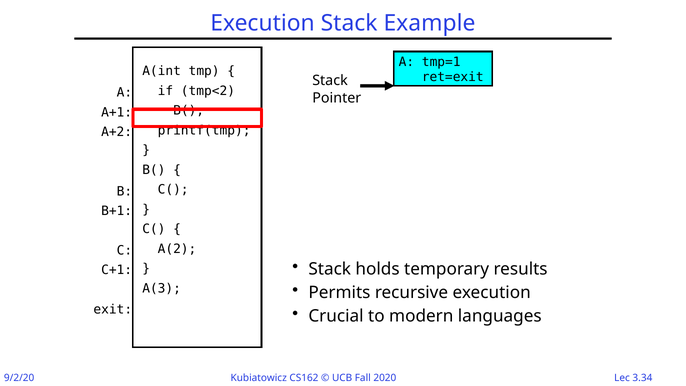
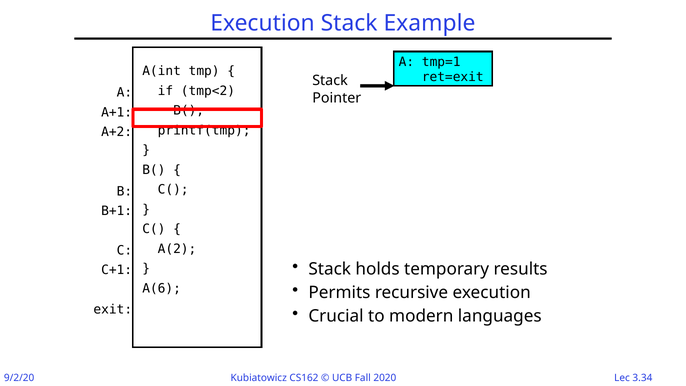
A(3: A(3 -> A(6
